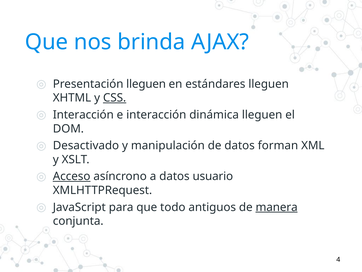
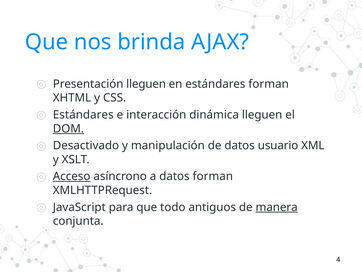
estándares lleguen: lleguen -> forman
CSS underline: present -> none
Interacción at (83, 115): Interacción -> Estándares
DOM underline: none -> present
forman: forman -> usuario
datos usuario: usuario -> forman
